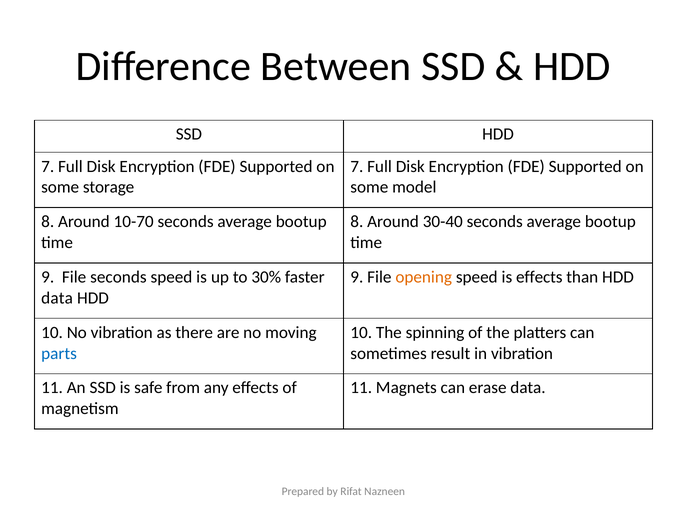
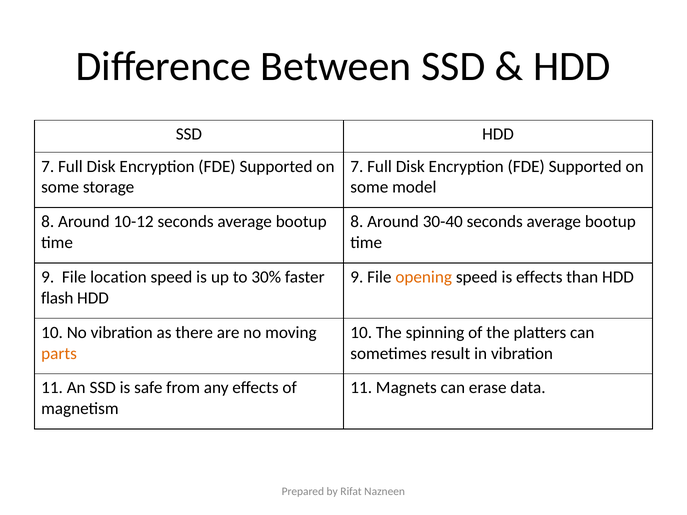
10-70: 10-70 -> 10-12
File seconds: seconds -> location
data at (57, 298): data -> flash
parts colour: blue -> orange
